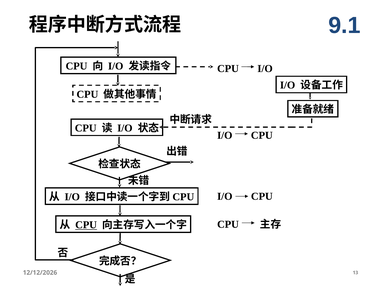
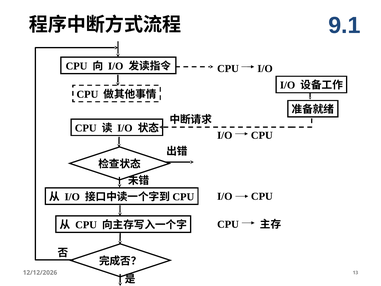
CPU at (86, 225) underline: present -> none
